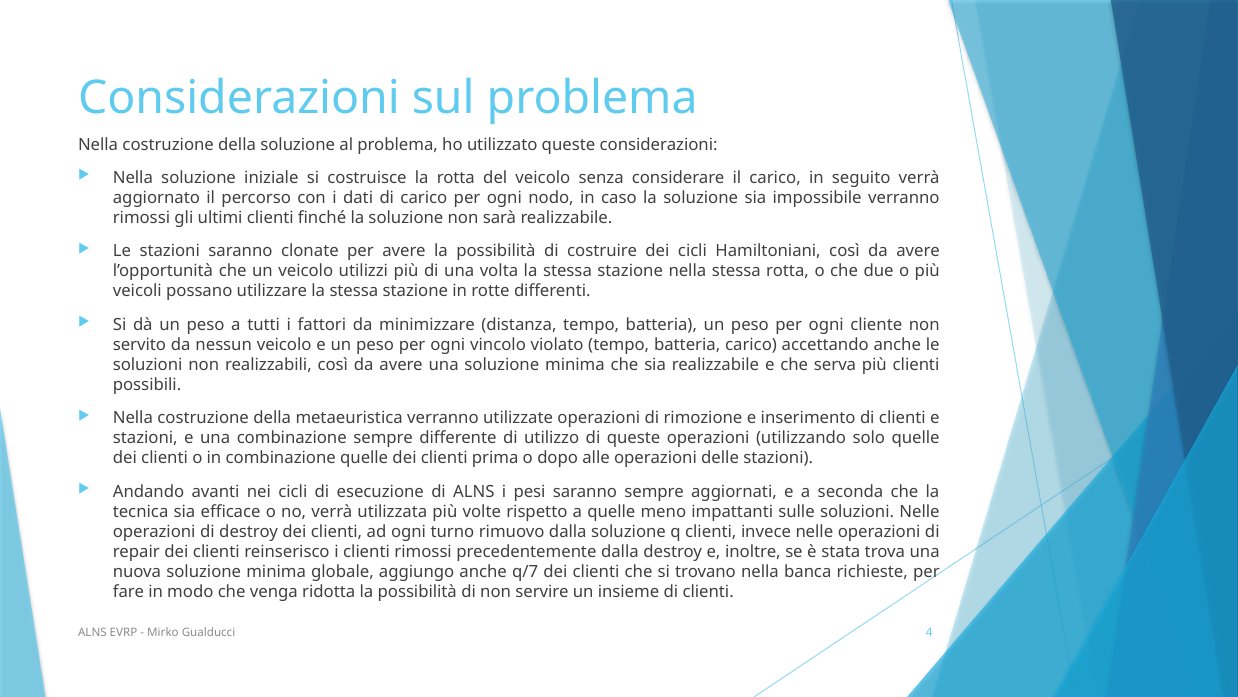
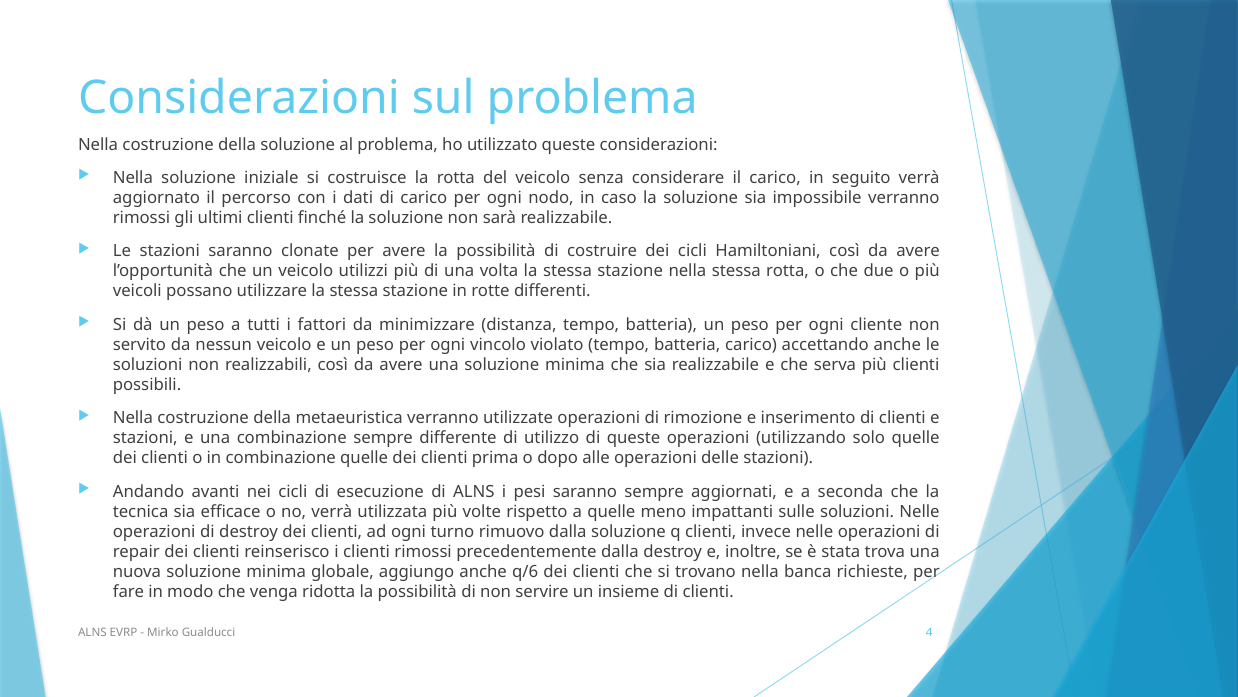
q/7: q/7 -> q/6
